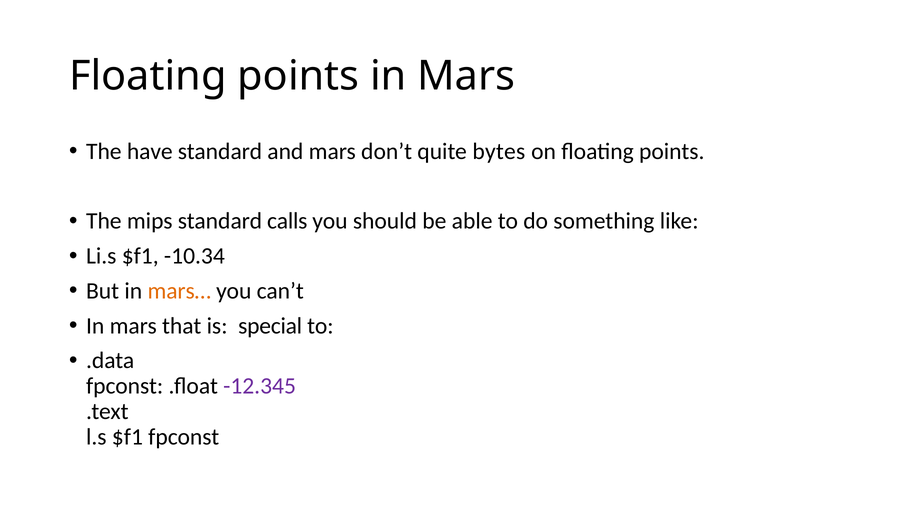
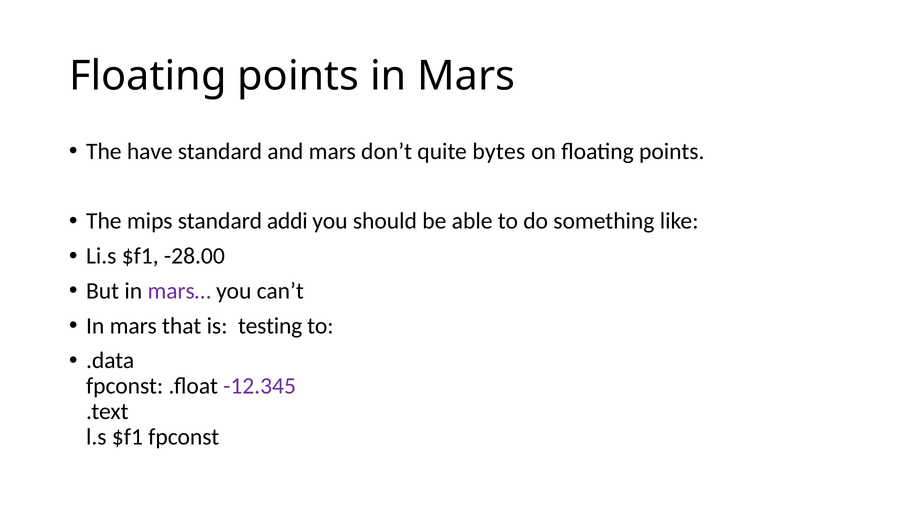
calls: calls -> addi
-10.34: -10.34 -> -28.00
mars… colour: orange -> purple
special: special -> testing
